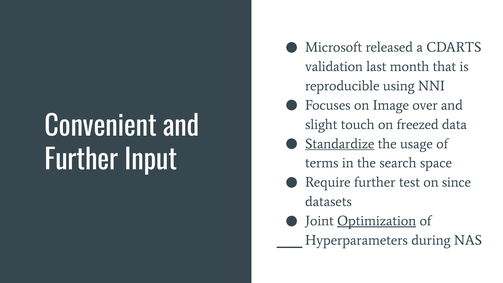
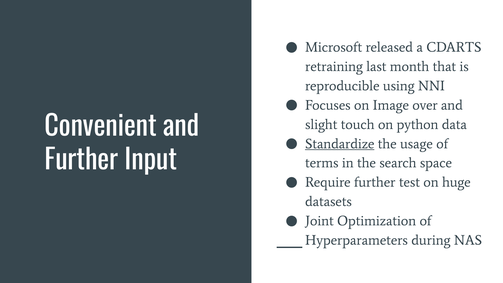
validation: validation -> retraining
freezed: freezed -> python
since: since -> huge
Optimization underline: present -> none
